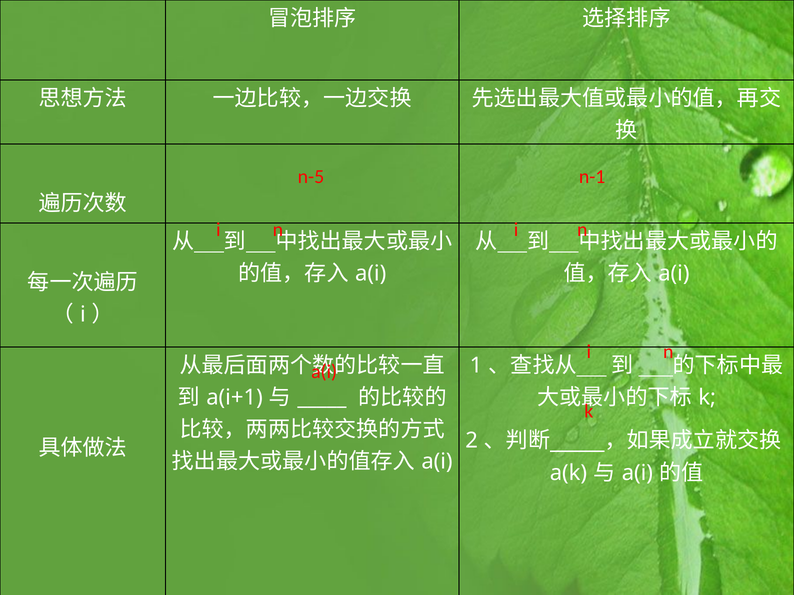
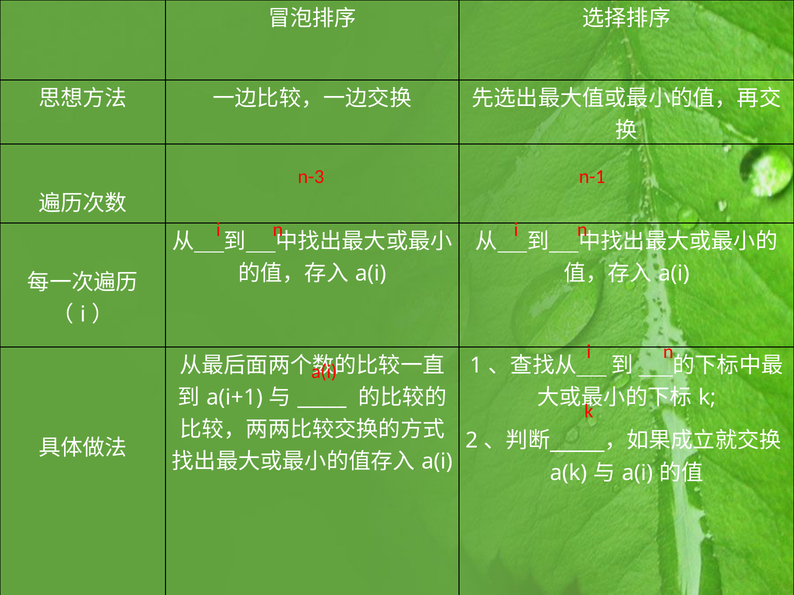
n-5: n-5 -> n-3
